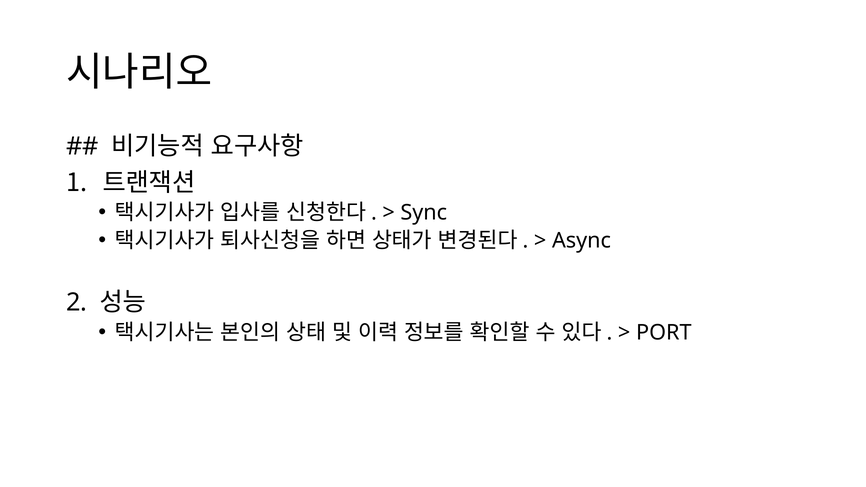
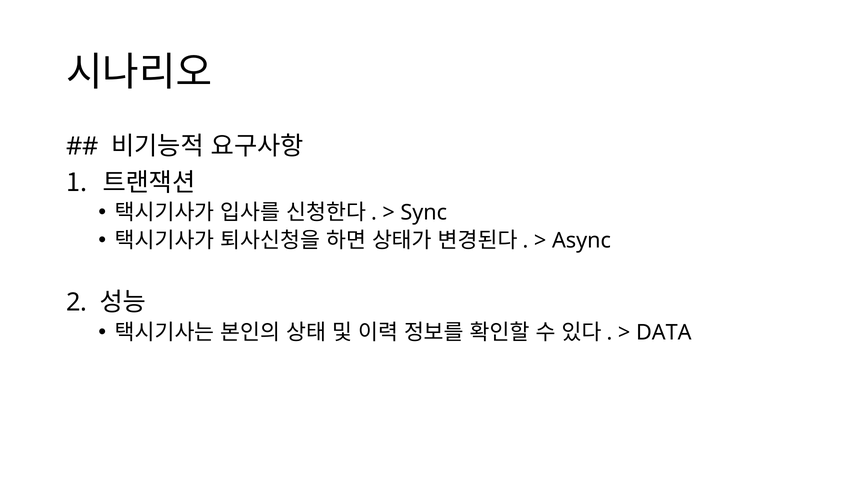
PORT: PORT -> DATA
